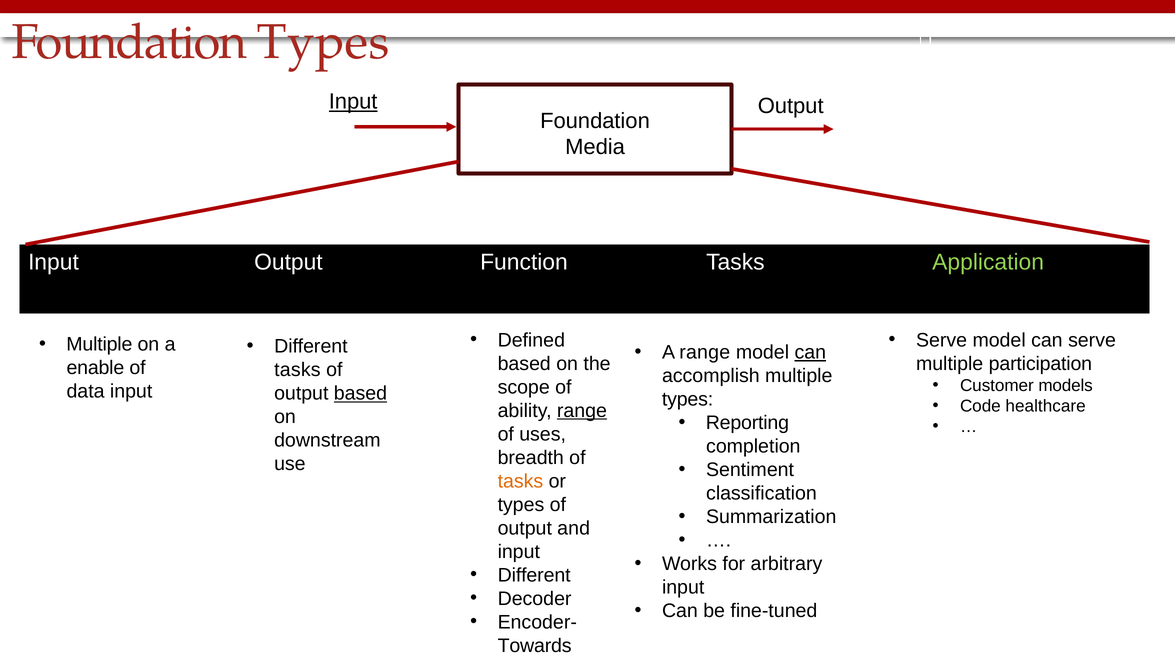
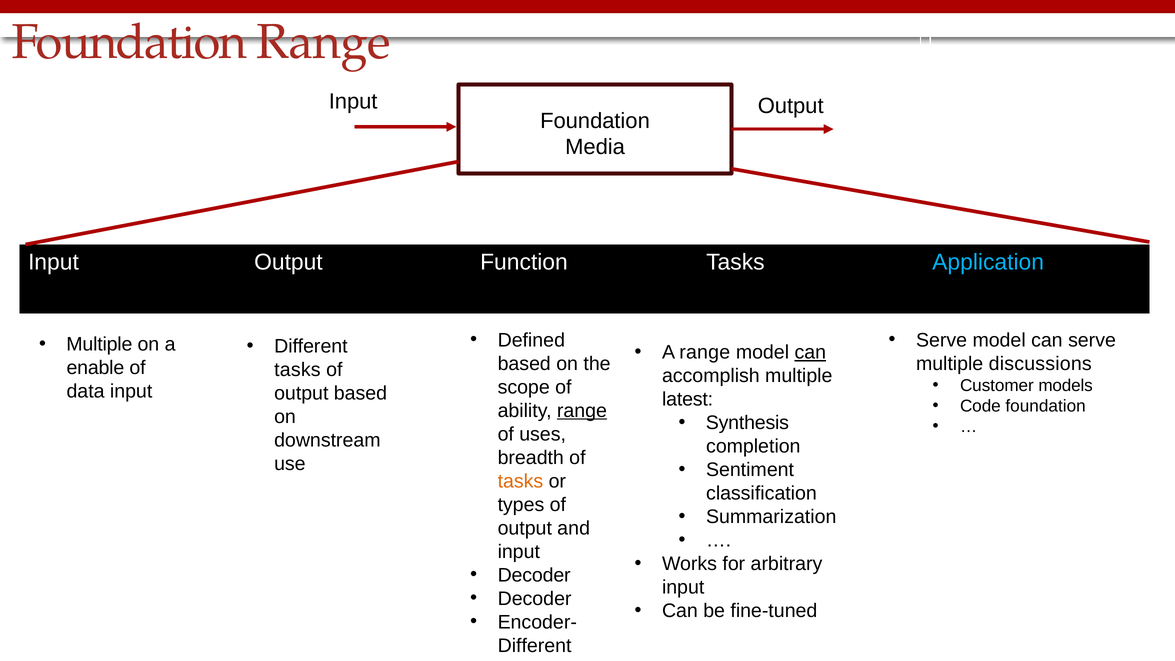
Foundation Types: Types -> Range
Input at (353, 102) underline: present -> none
Application colour: light green -> light blue
participation: participation -> discussions
based at (360, 393) underline: present -> none
types at (688, 399): types -> latest
Code healthcare: healthcare -> foundation
Reporting: Reporting -> Synthesis
Different at (534, 575): Different -> Decoder
Towards at (535, 646): Towards -> Different
